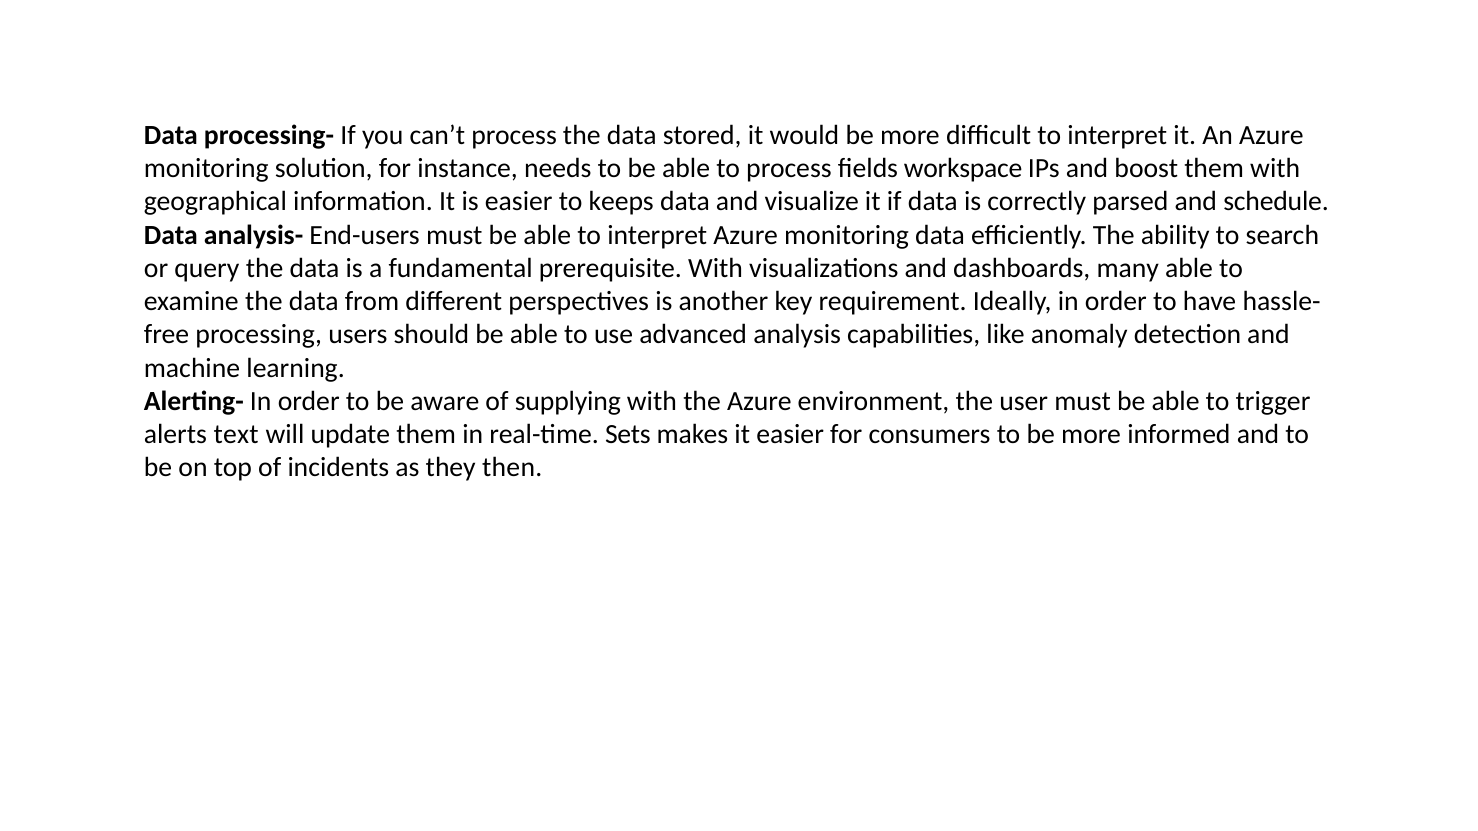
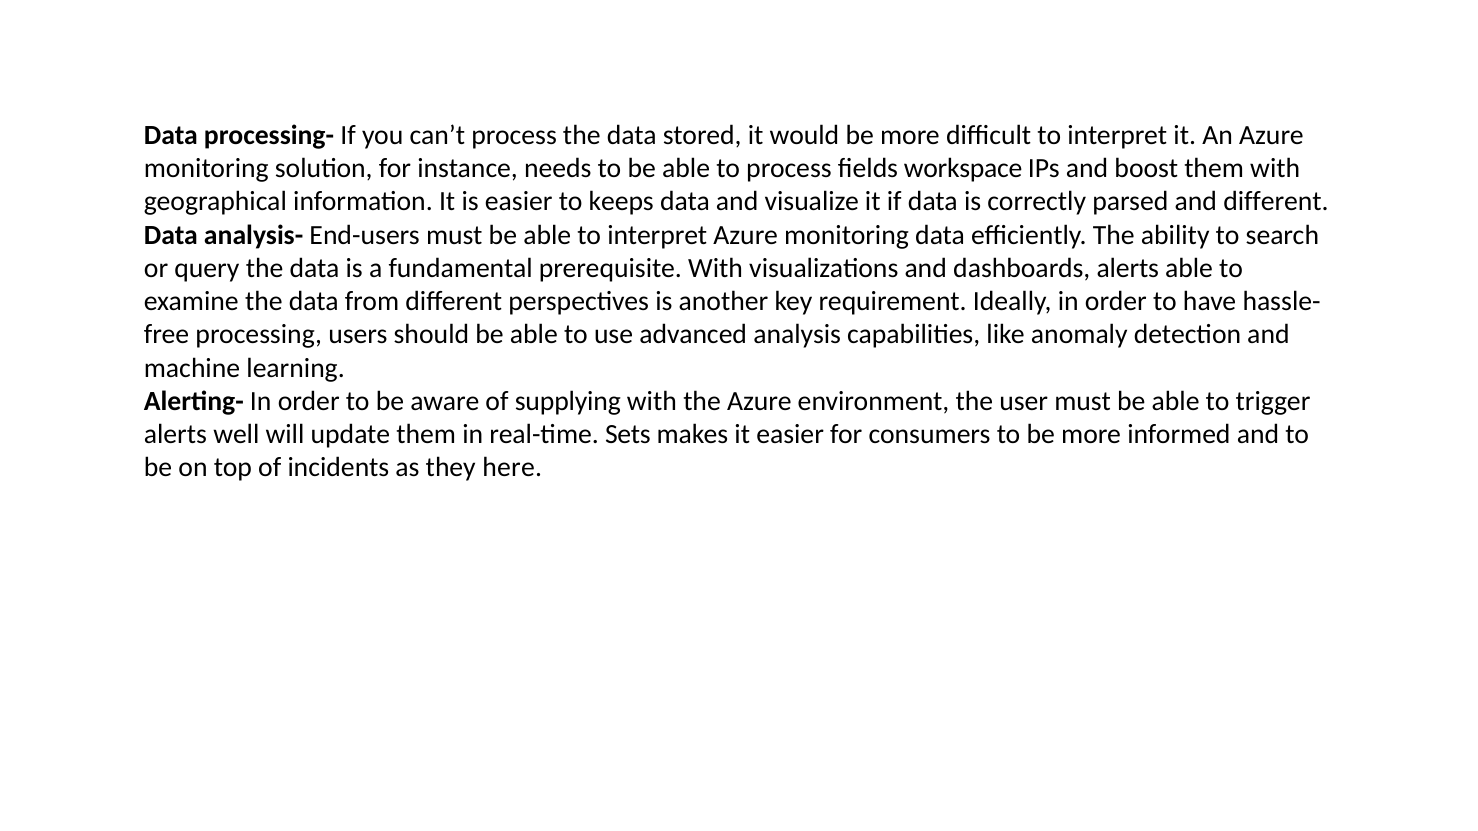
and schedule: schedule -> different
dashboards many: many -> alerts
text: text -> well
then: then -> here
